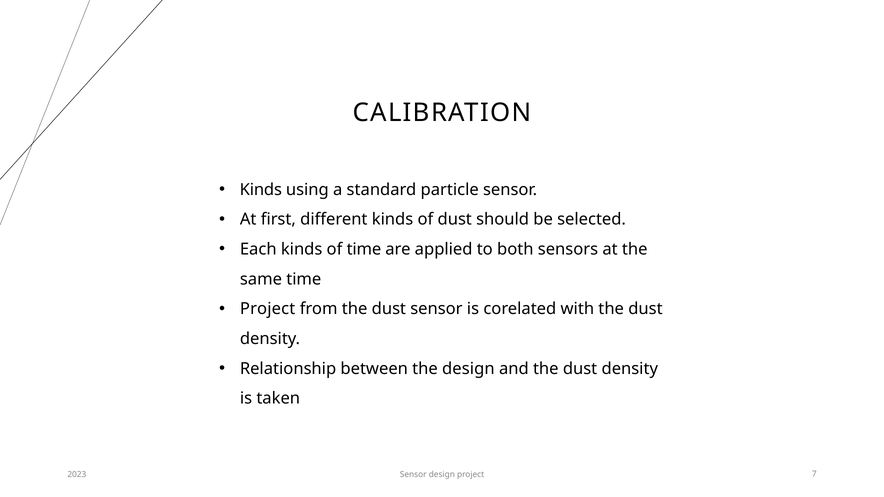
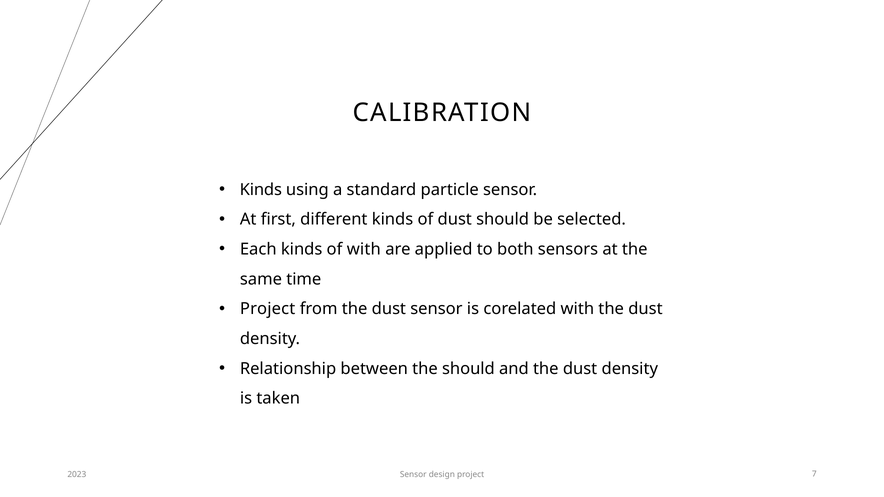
of time: time -> with
the design: design -> should
